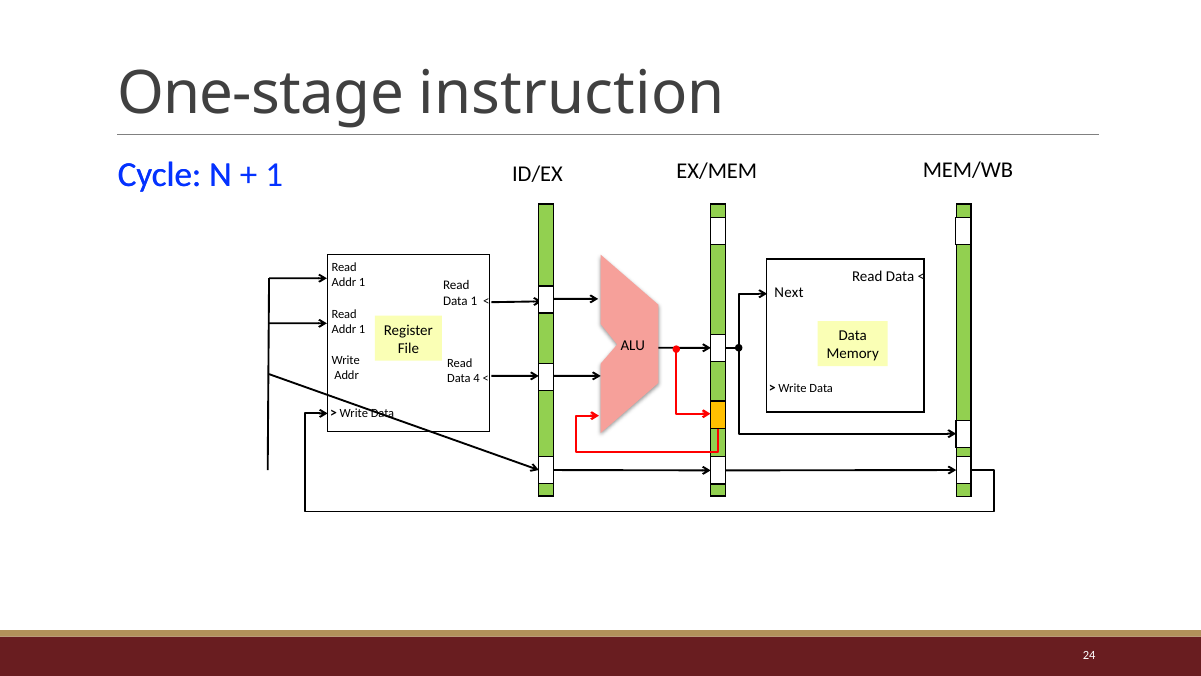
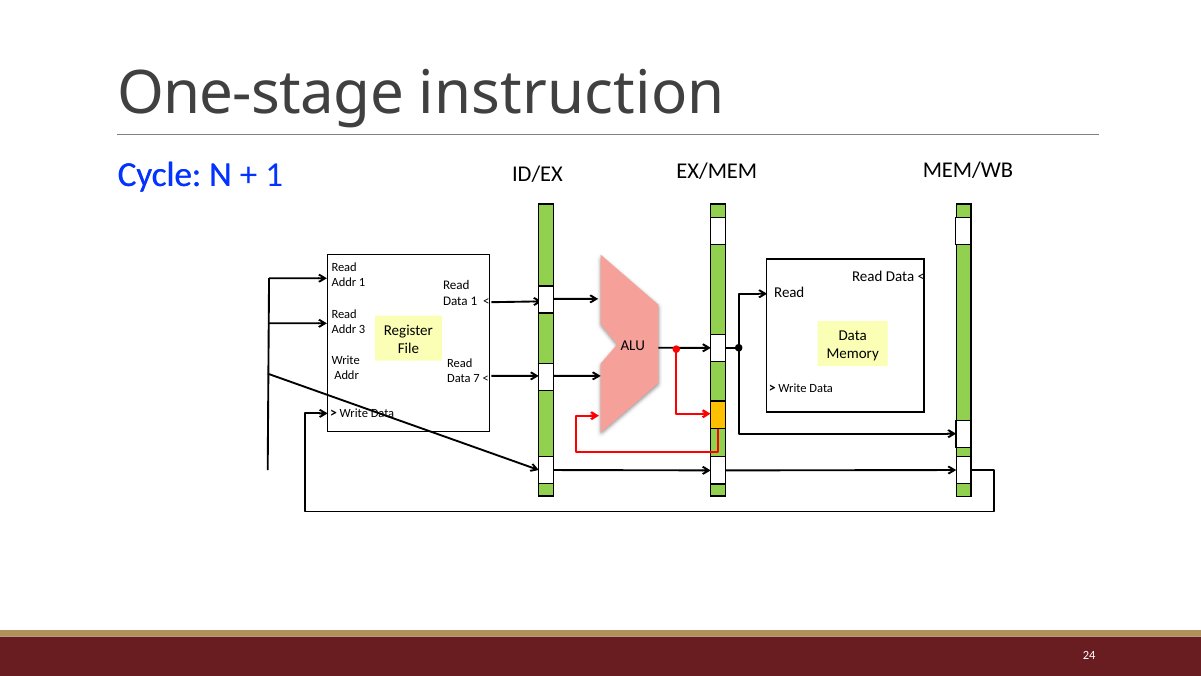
Next at (789, 293): Next -> Read
1 at (362, 329): 1 -> 3
4: 4 -> 7
